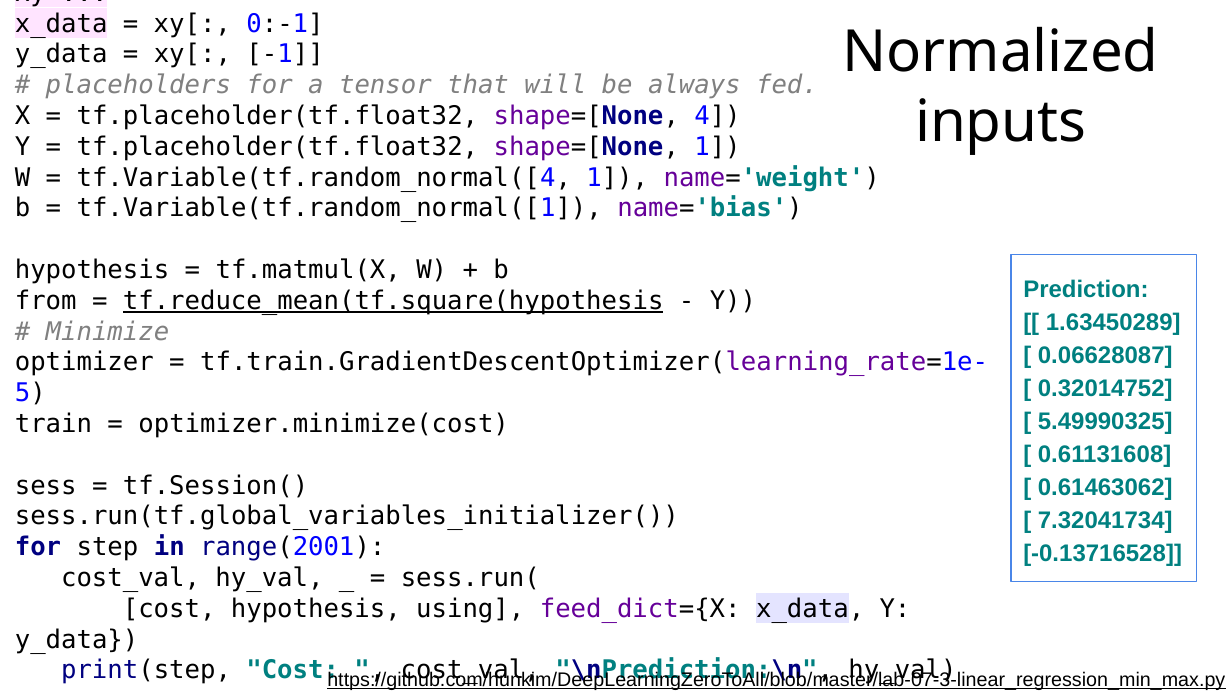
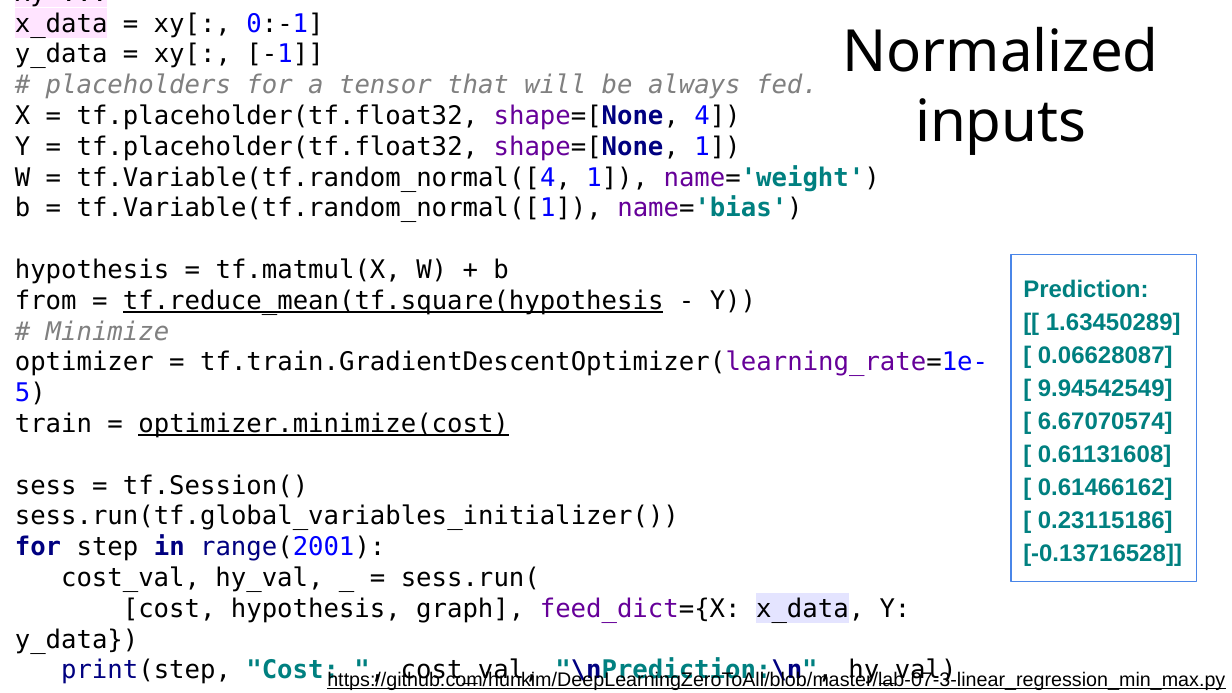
0.32014752: 0.32014752 -> 9.94542549
5.49990325: 5.49990325 -> 6.67070574
optimizer.minimize(cost underline: none -> present
0.61463062: 0.61463062 -> 0.61466162
7.32041734: 7.32041734 -> 0.23115186
using: using -> graph
